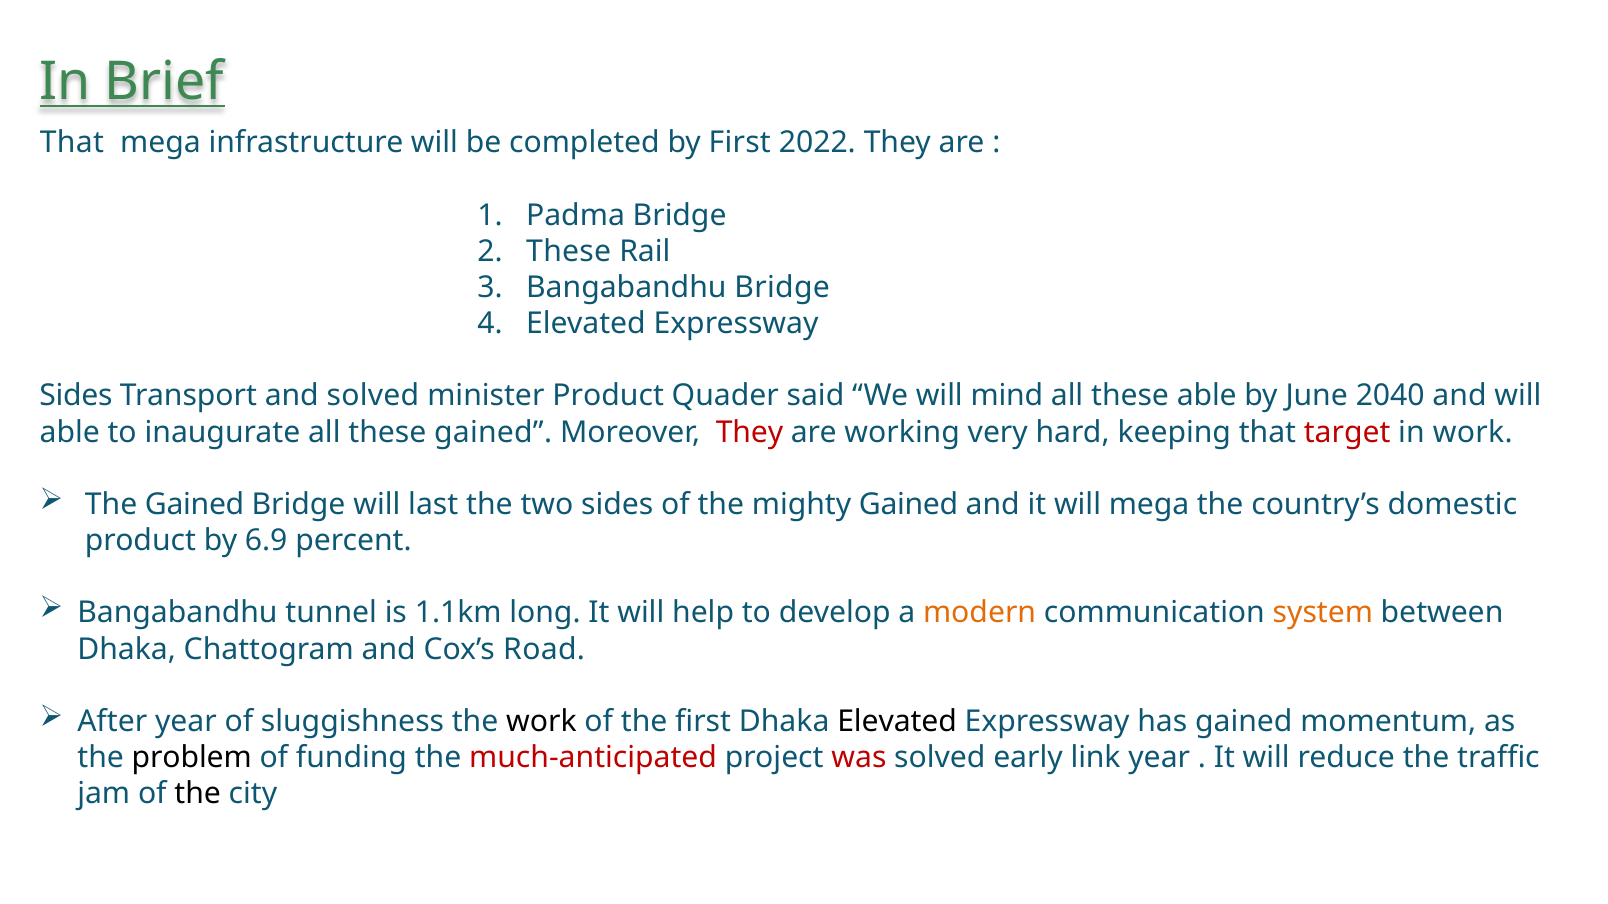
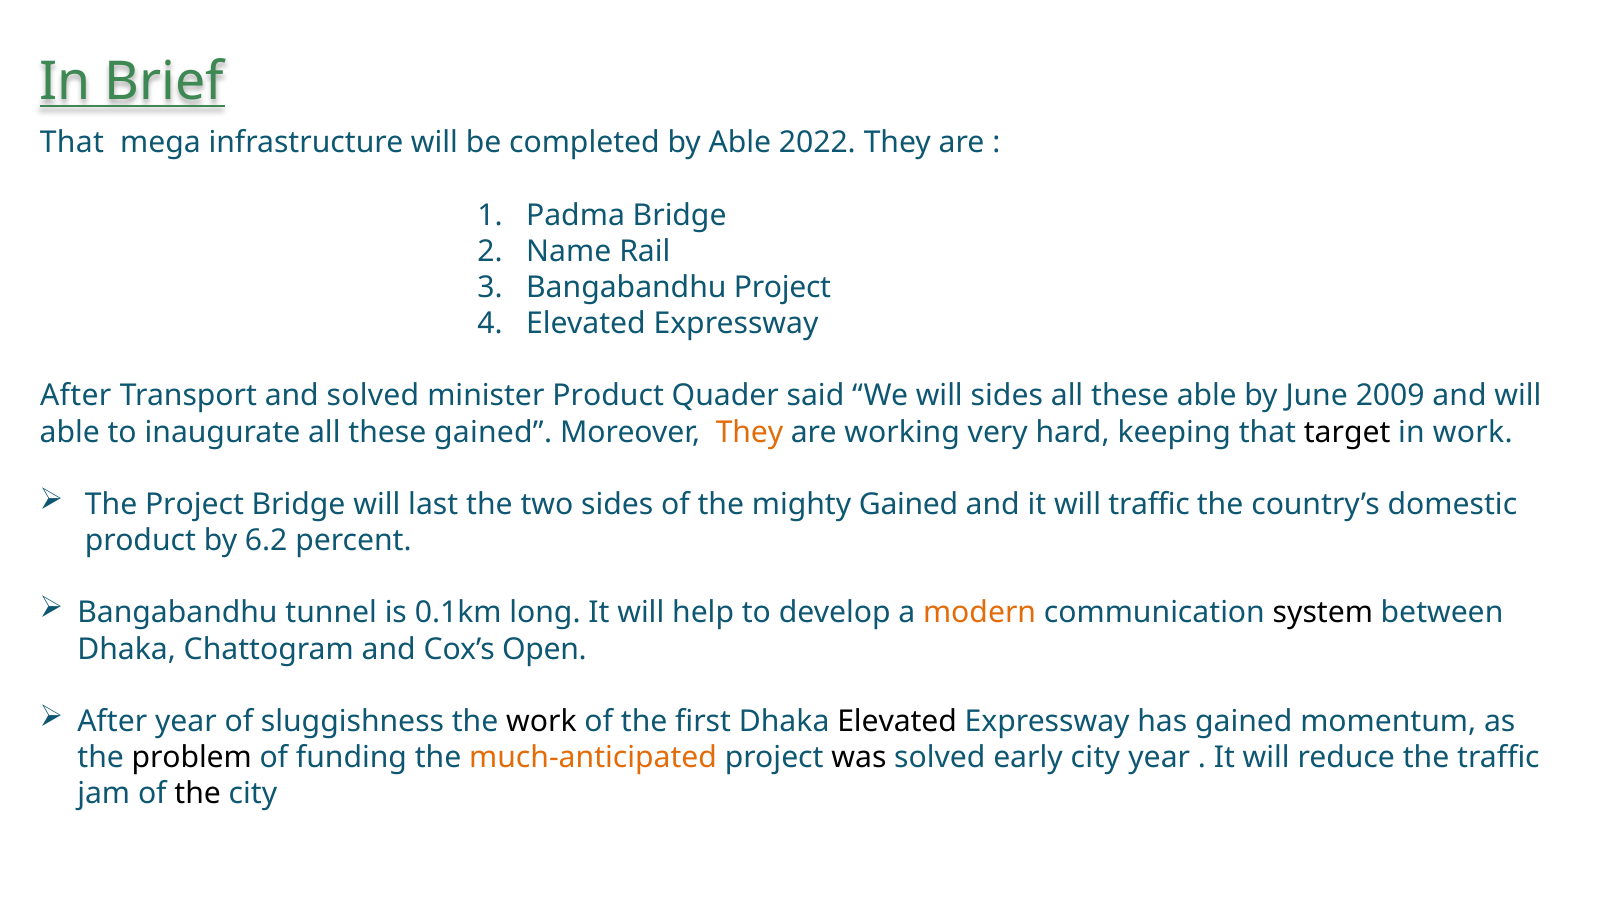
by First: First -> Able
2 These: These -> Name
Bangabandhu Bridge: Bridge -> Project
Sides at (76, 396): Sides -> After
will mind: mind -> sides
2040: 2040 -> 2009
They at (750, 432) colour: red -> orange
target colour: red -> black
The Gained: Gained -> Project
will mega: mega -> traffic
6.9: 6.9 -> 6.2
1.1km: 1.1km -> 0.1km
system colour: orange -> black
Road: Road -> Open
much-anticipated colour: red -> orange
was colour: red -> black
early link: link -> city
